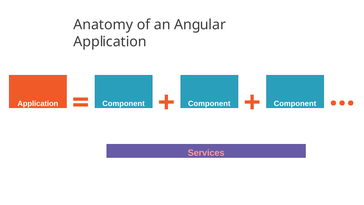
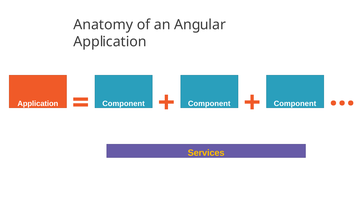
Services colour: pink -> yellow
